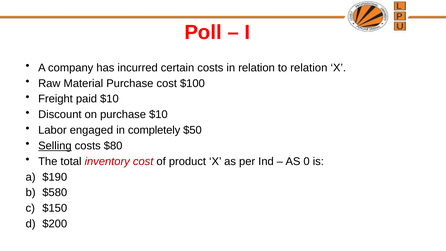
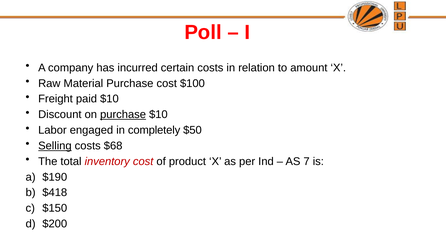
to relation: relation -> amount
purchase at (123, 114) underline: none -> present
$80: $80 -> $68
0: 0 -> 7
$580: $580 -> $418
